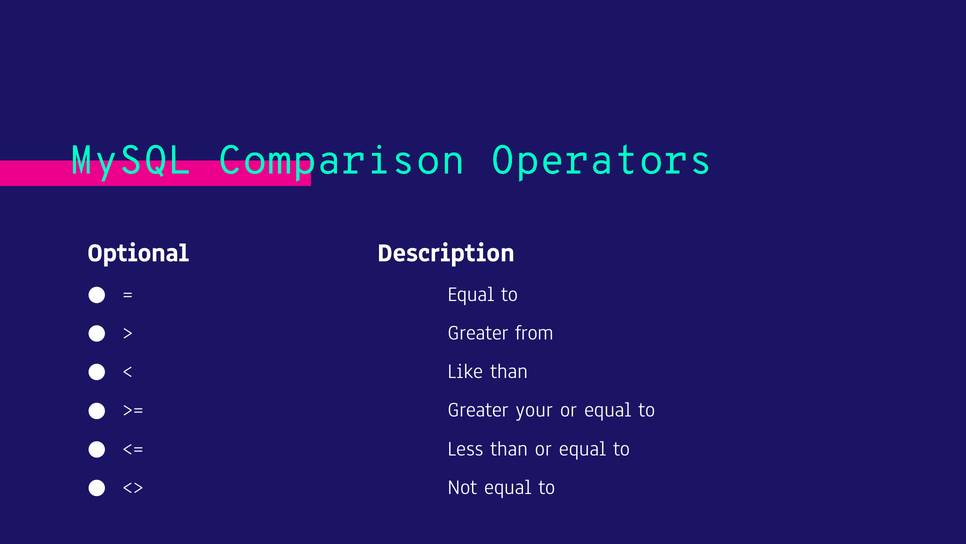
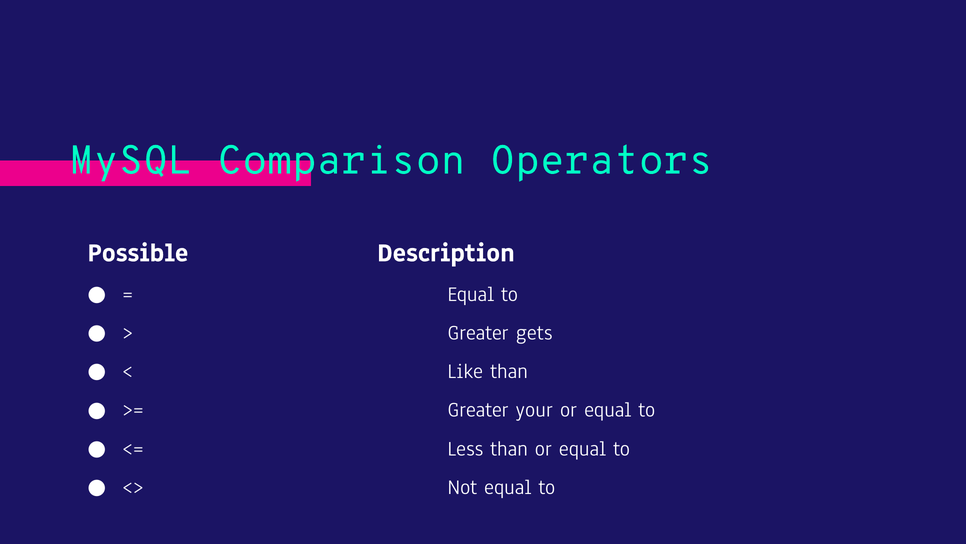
Optional: Optional -> Possible
from: from -> gets
